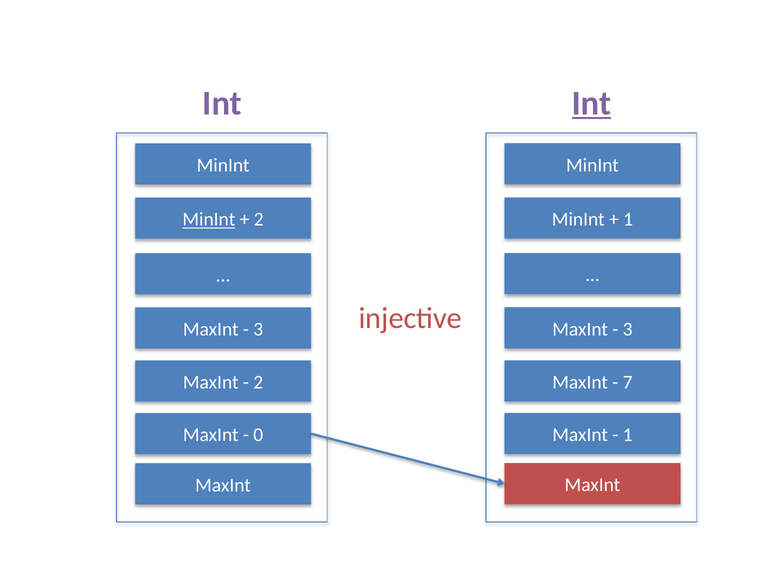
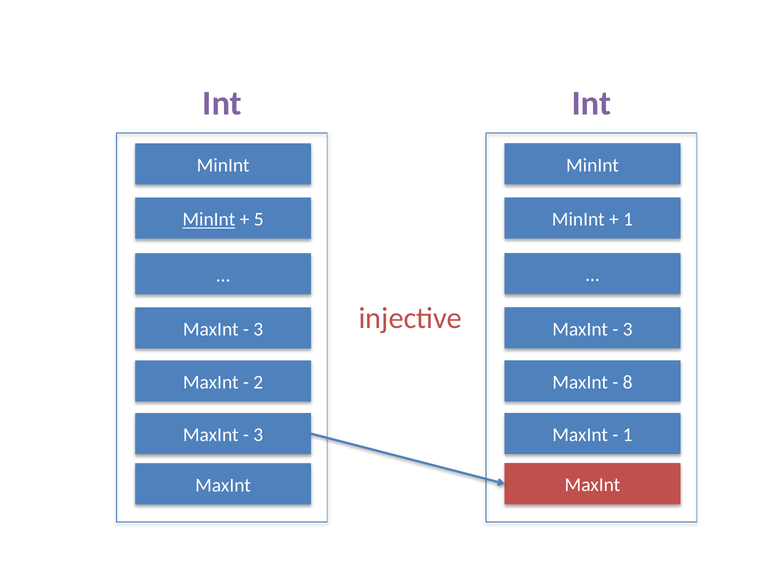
Int at (592, 103) underline: present -> none
2 at (259, 219): 2 -> 5
7: 7 -> 8
0 at (258, 435): 0 -> 3
